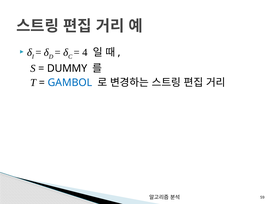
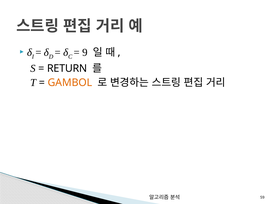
4: 4 -> 9
DUMMY: DUMMY -> RETURN
GAMBOL colour: blue -> orange
